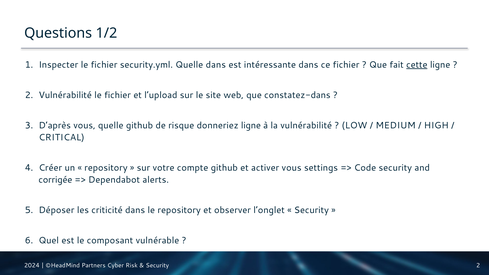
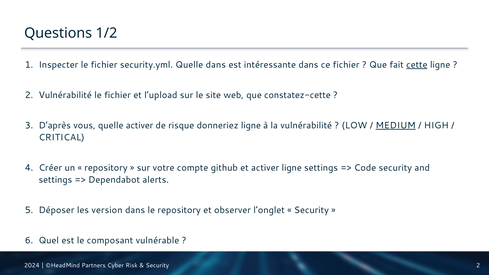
constatez-dans: constatez-dans -> constatez-cette
quelle github: github -> activer
MEDIUM underline: none -> present
activer vous: vous -> ligne
corrigée at (55, 180): corrigée -> settings
criticité: criticité -> version
